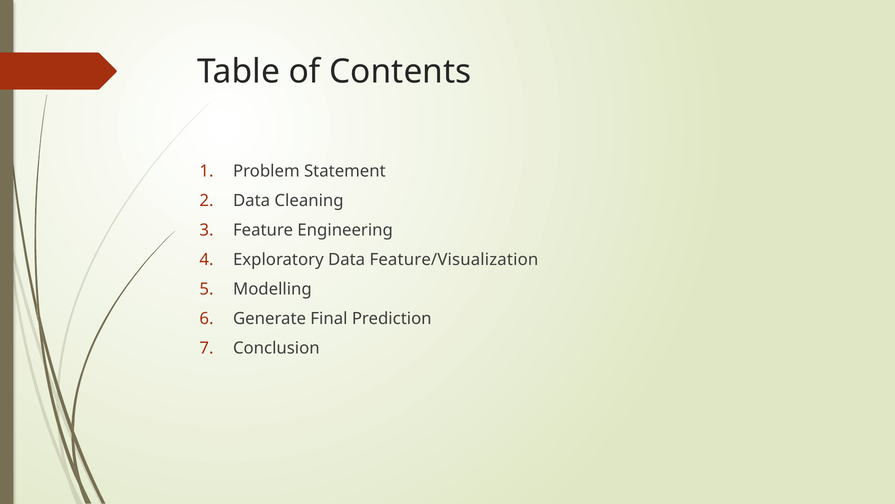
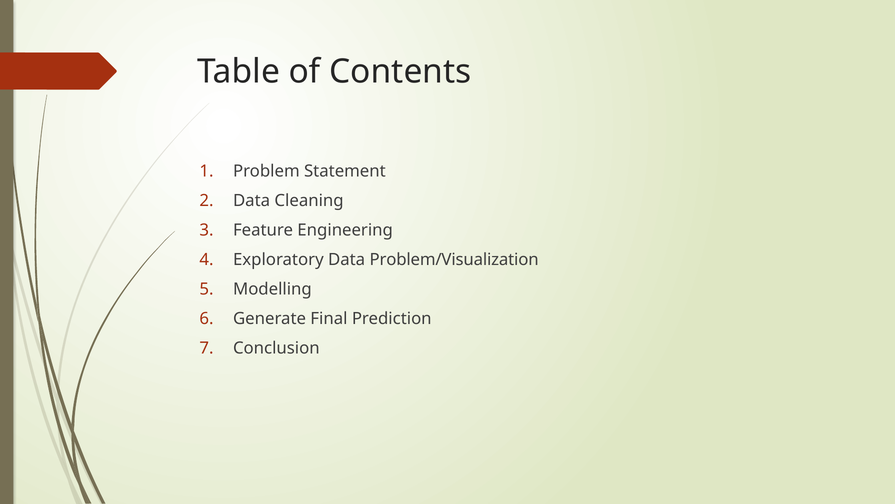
Feature/Visualization: Feature/Visualization -> Problem/Visualization
